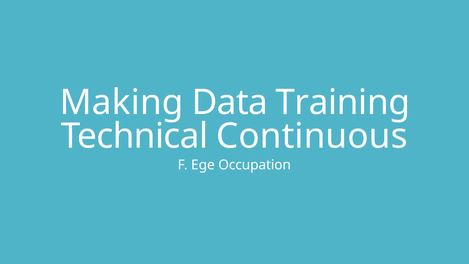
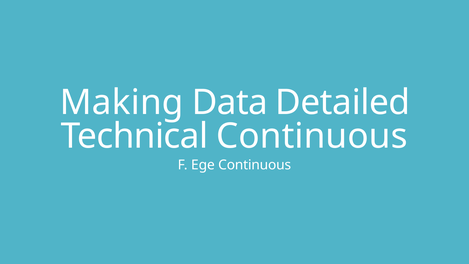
Training: Training -> Detailed
Ege Occupation: Occupation -> Continuous
